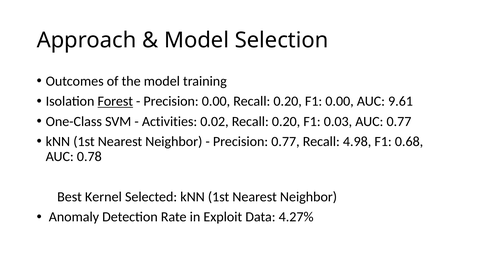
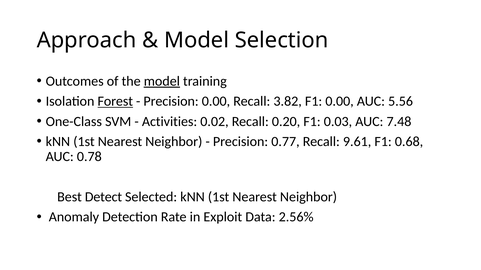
model at (162, 81) underline: none -> present
0.00 Recall 0.20: 0.20 -> 3.82
9.61: 9.61 -> 5.56
AUC 0.77: 0.77 -> 7.48
4.98: 4.98 -> 9.61
Kernel: Kernel -> Detect
4.27%: 4.27% -> 2.56%
